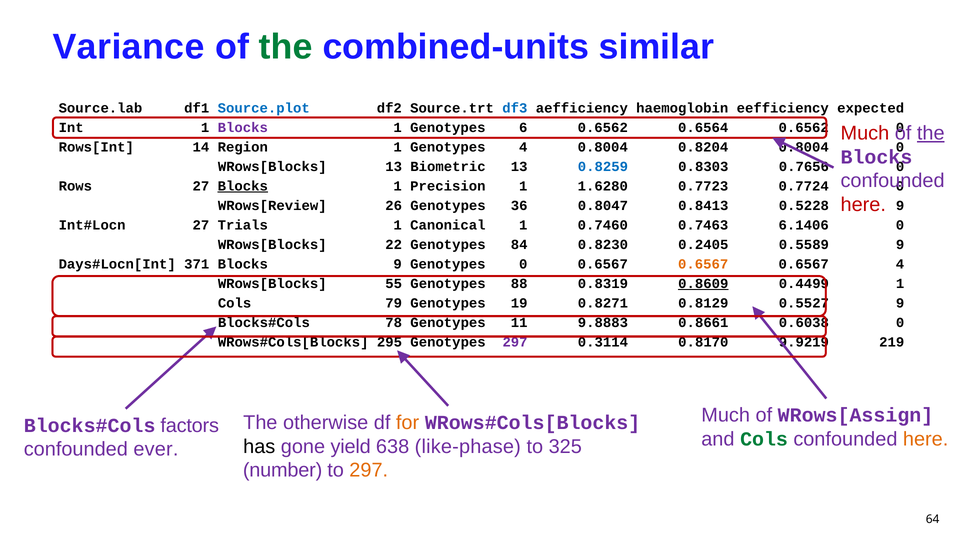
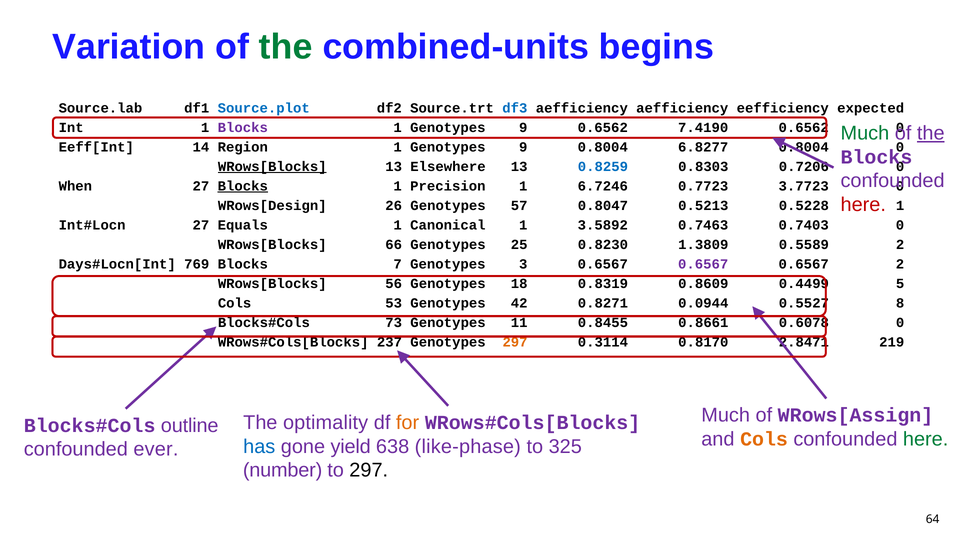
Variance: Variance -> Variation
similar: similar -> begins
aefficiency haemoglobin: haemoglobin -> aefficiency
6 at (523, 128): 6 -> 9
0.6564: 0.6564 -> 7.4190
Much at (865, 133) colour: red -> green
Rows[Int: Rows[Int -> Eeff[Int
4 at (523, 147): 4 -> 9
0.8204: 0.8204 -> 6.8277
WRows[Blocks at (272, 167) underline: none -> present
Biometric: Biometric -> Elsewhere
0.7656: 0.7656 -> 0.7206
Rows: Rows -> When
1.6280: 1.6280 -> 6.7246
0.7724: 0.7724 -> 3.7723
WRows[Review: WRows[Review -> WRows[Design
36: 36 -> 57
0.8413: 0.8413 -> 0.5213
0.5228 9: 9 -> 1
Trials: Trials -> Equals
0.7460: 0.7460 -> 3.5892
6.1406: 6.1406 -> 0.7403
22: 22 -> 66
84: 84 -> 25
0.2405: 0.2405 -> 1.3809
0.5589 9: 9 -> 2
371: 371 -> 769
Blocks 9: 9 -> 7
Genotypes 0: 0 -> 3
0.6567 at (703, 264) colour: orange -> purple
0.6567 4: 4 -> 2
55: 55 -> 56
88: 88 -> 18
0.8609 underline: present -> none
0.4499 1: 1 -> 5
79: 79 -> 53
19: 19 -> 42
0.8129: 0.8129 -> 0.0944
0.5527 9: 9 -> 8
78: 78 -> 73
9.8883: 9.8883 -> 0.8455
0.6038: 0.6038 -> 0.6078
295: 295 -> 237
297 at (515, 342) colour: purple -> orange
9.9219: 9.9219 -> 2.8471
otherwise: otherwise -> optimality
factors: factors -> outline
Cols at (764, 439) colour: green -> orange
here at (926, 439) colour: orange -> green
has colour: black -> blue
297 at (369, 471) colour: orange -> black
